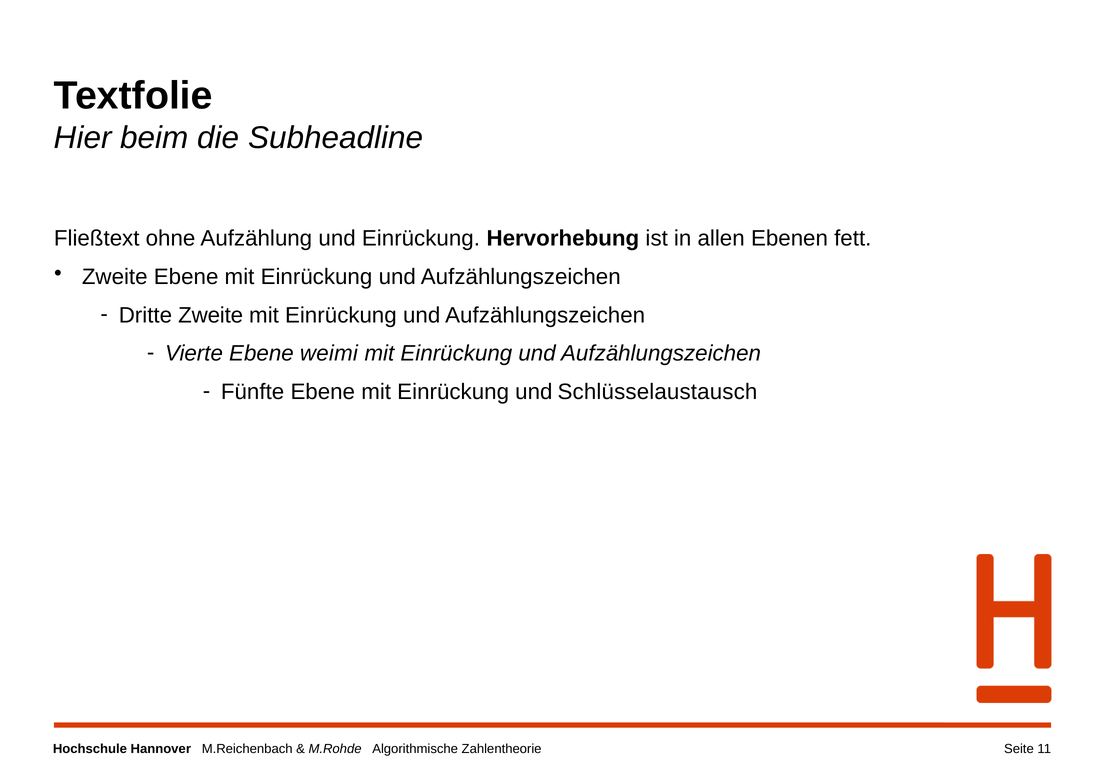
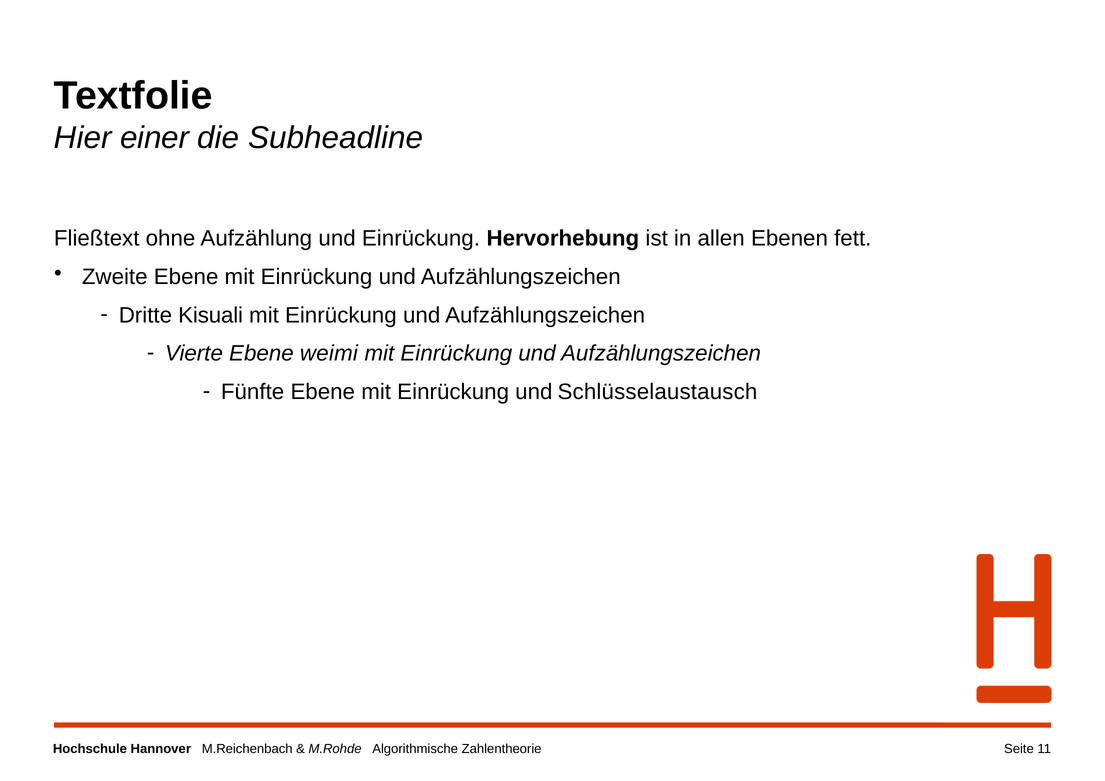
beim: beim -> einer
Dritte Zweite: Zweite -> Kisuali
